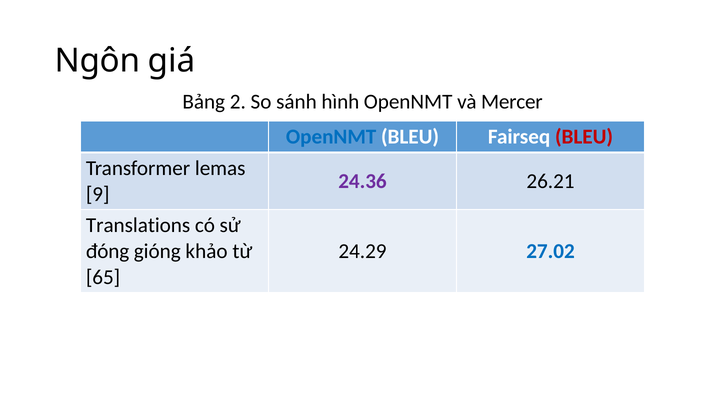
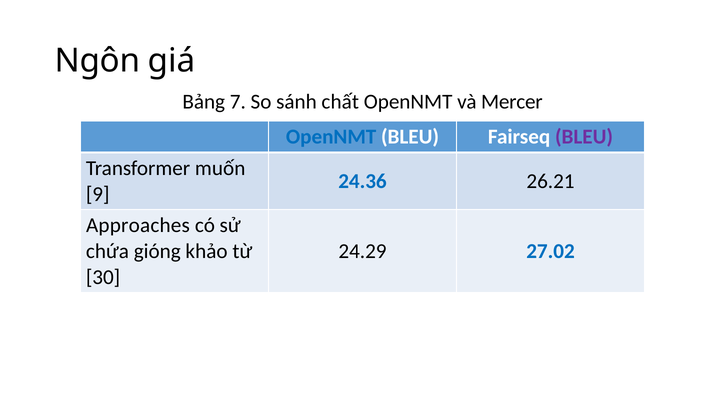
2: 2 -> 7
hình: hình -> chất
BLEU at (584, 137) colour: red -> purple
lemas: lemas -> muốn
24.36 colour: purple -> blue
Translations: Translations -> Approaches
đóng: đóng -> chứa
65: 65 -> 30
